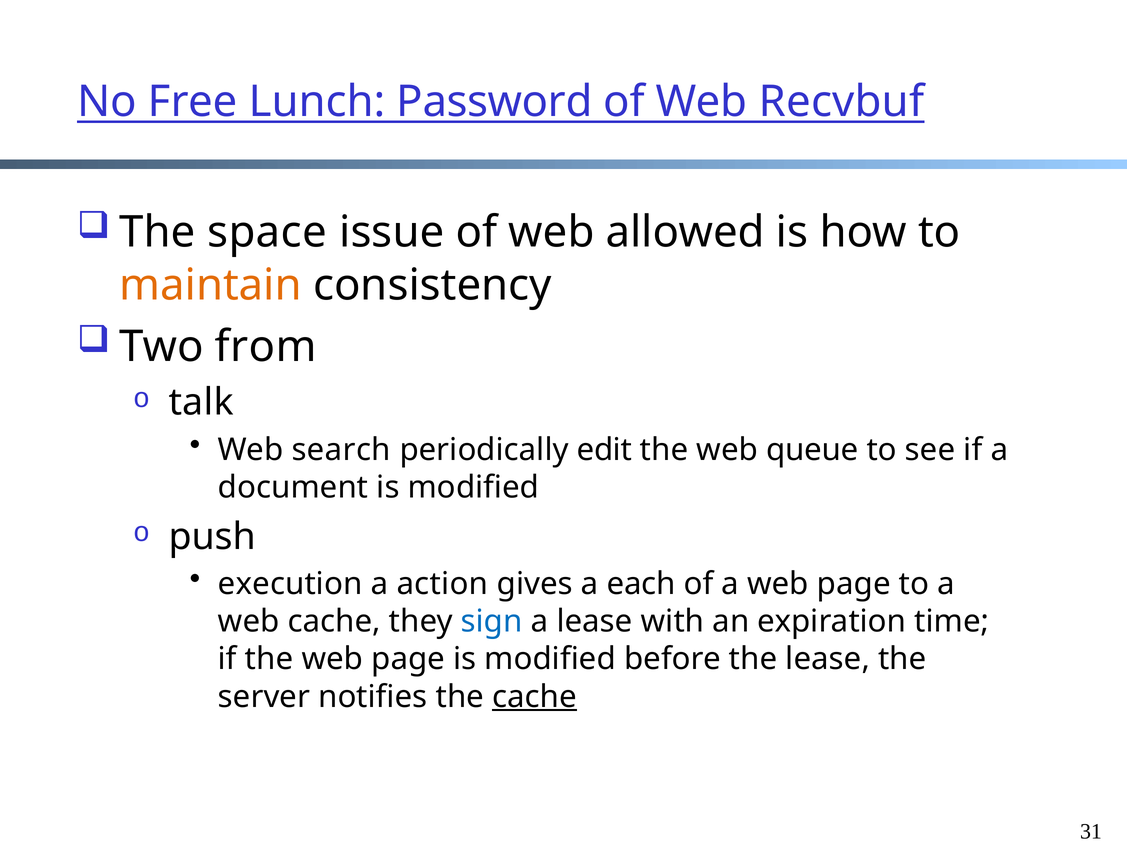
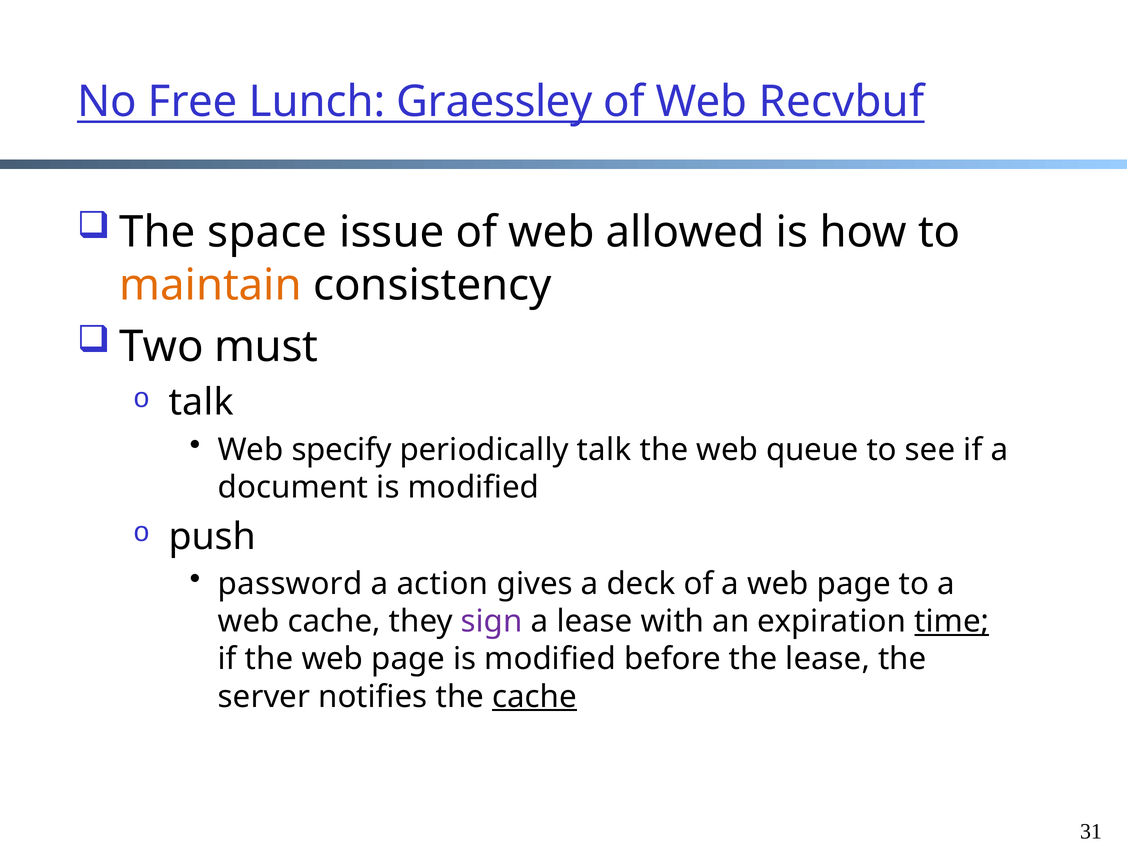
Password: Password -> Graessley
from: from -> must
search: search -> specify
periodically edit: edit -> talk
execution: execution -> password
each: each -> deck
sign colour: blue -> purple
time underline: none -> present
